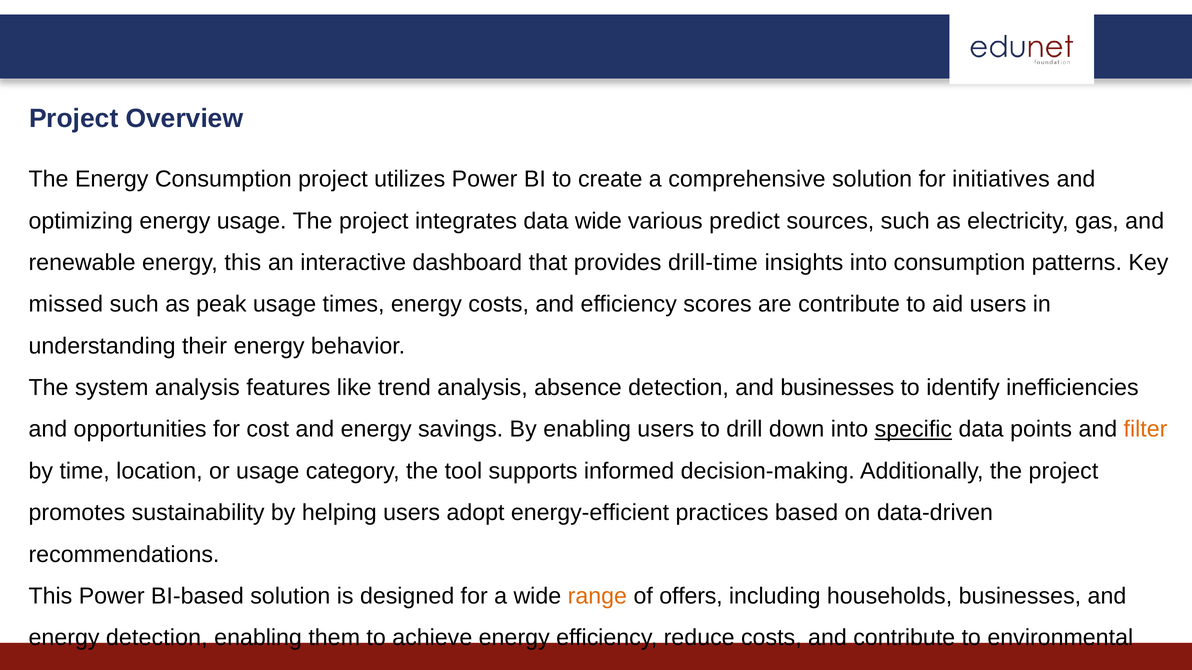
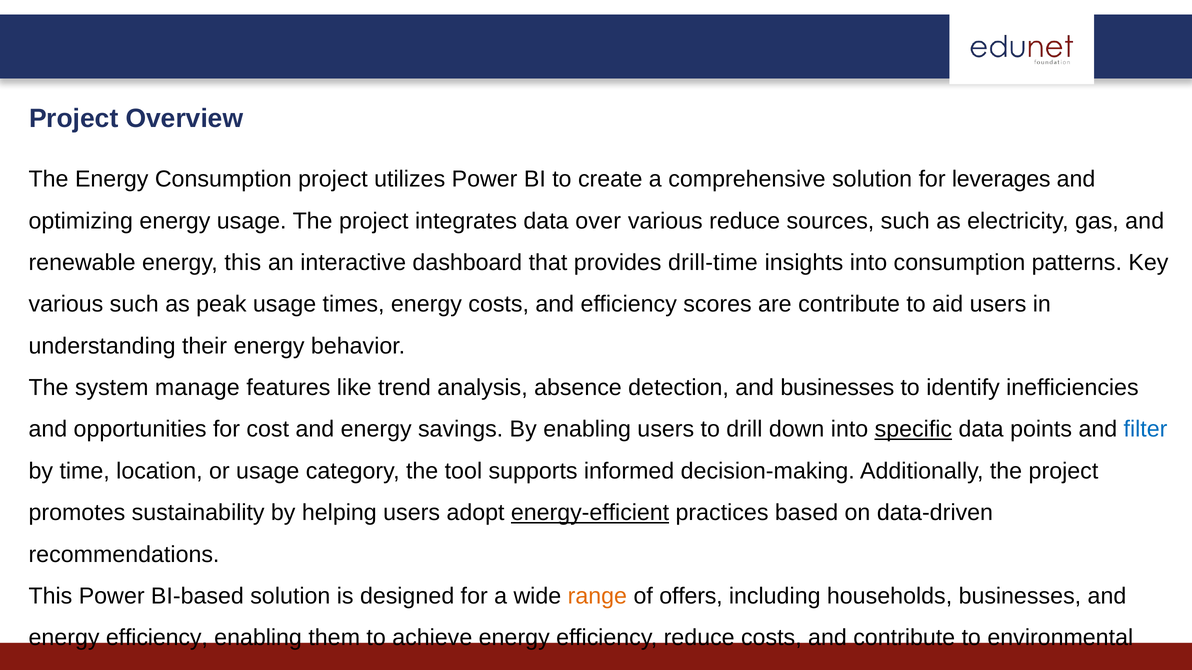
initiatives: initiatives -> leverages
data wide: wide -> over
various predict: predict -> reduce
missed at (66, 305): missed -> various
system analysis: analysis -> manage
filter colour: orange -> blue
energy-efficient underline: none -> present
detection at (157, 638): detection -> efficiency
